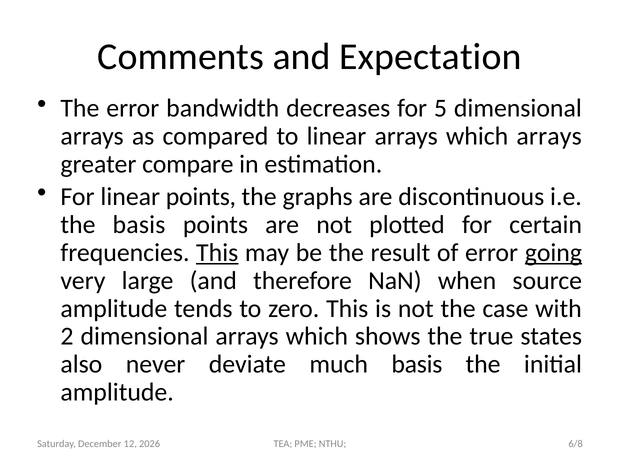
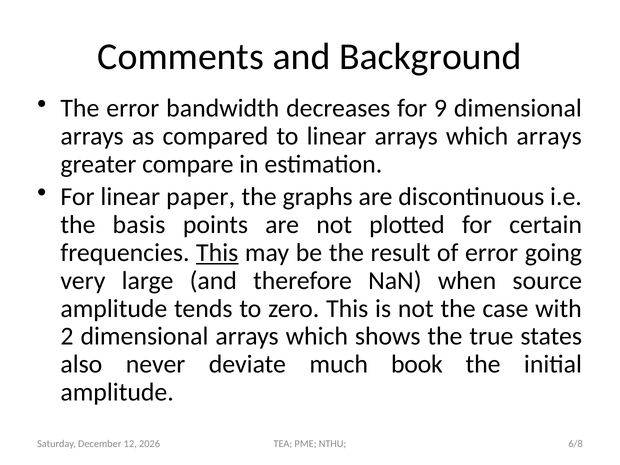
Expectation: Expectation -> Background
5: 5 -> 9
linear points: points -> paper
going underline: present -> none
much basis: basis -> book
